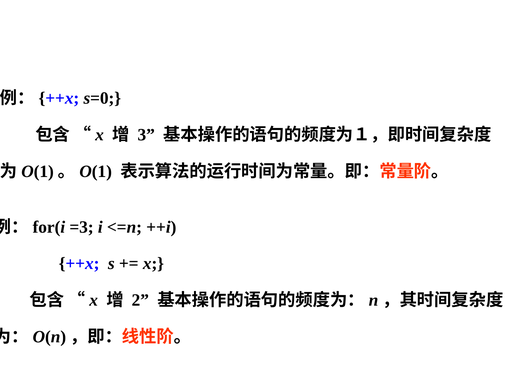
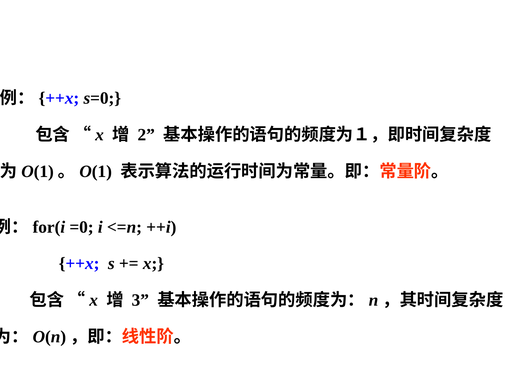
3: 3 -> 2
=3: =3 -> =0
2: 2 -> 3
